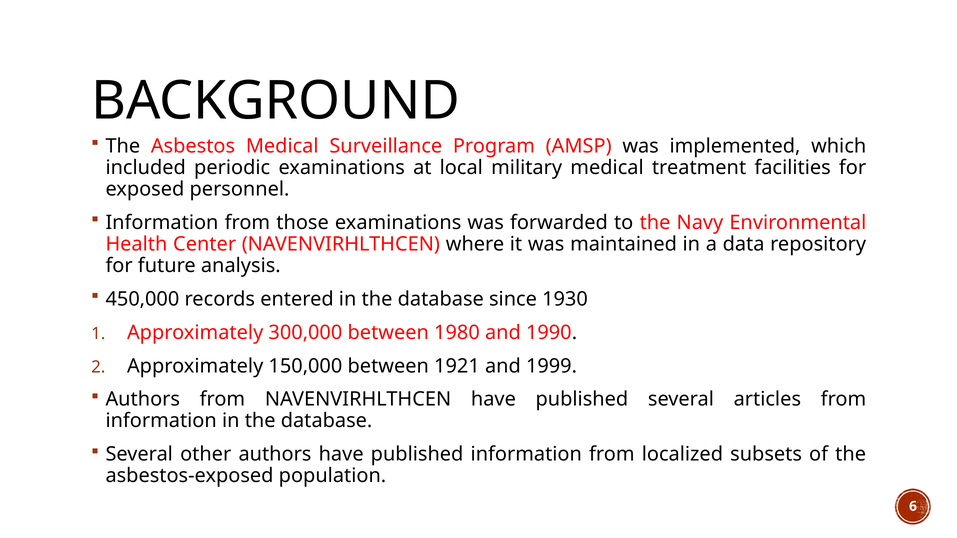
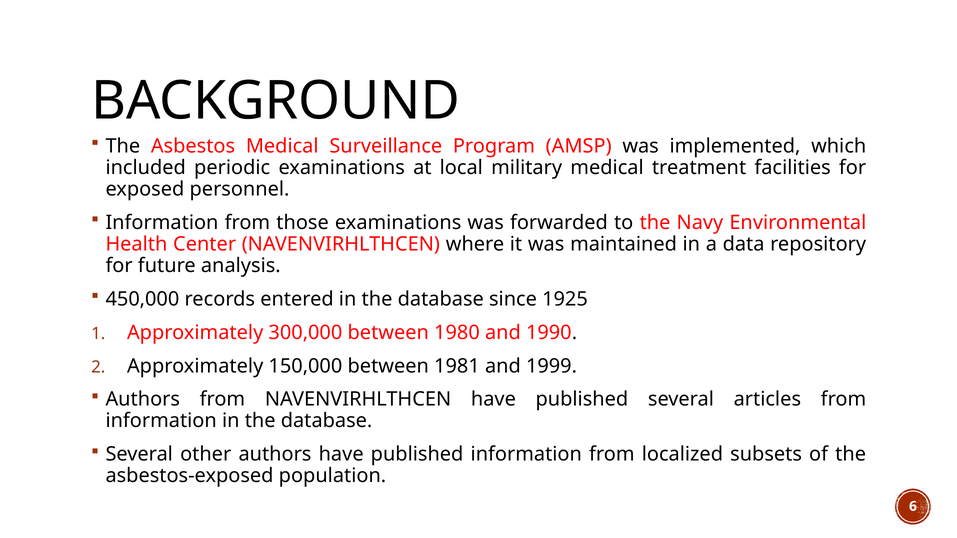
1930: 1930 -> 1925
1921: 1921 -> 1981
